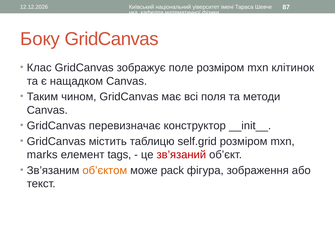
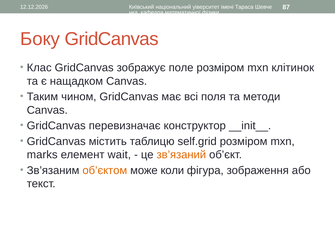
tags: tags -> wait
зв’язаний colour: red -> orange
pack: pack -> коли
